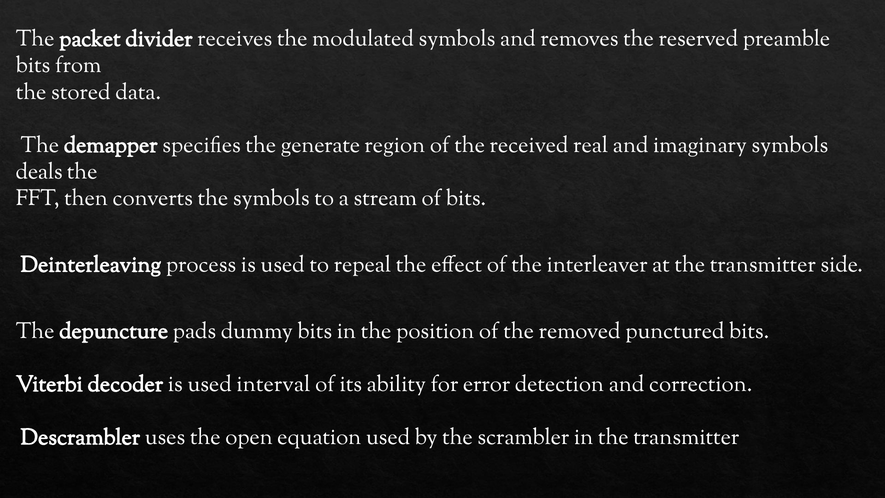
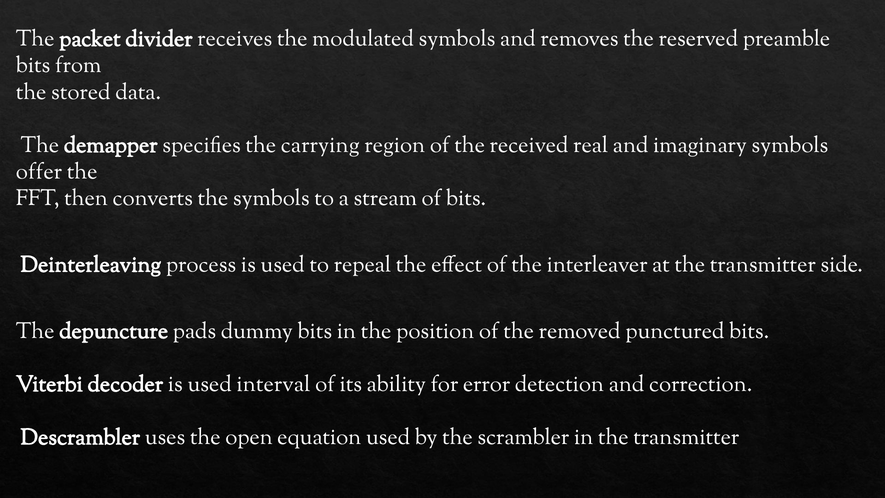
generate: generate -> carrying
deals: deals -> offer
